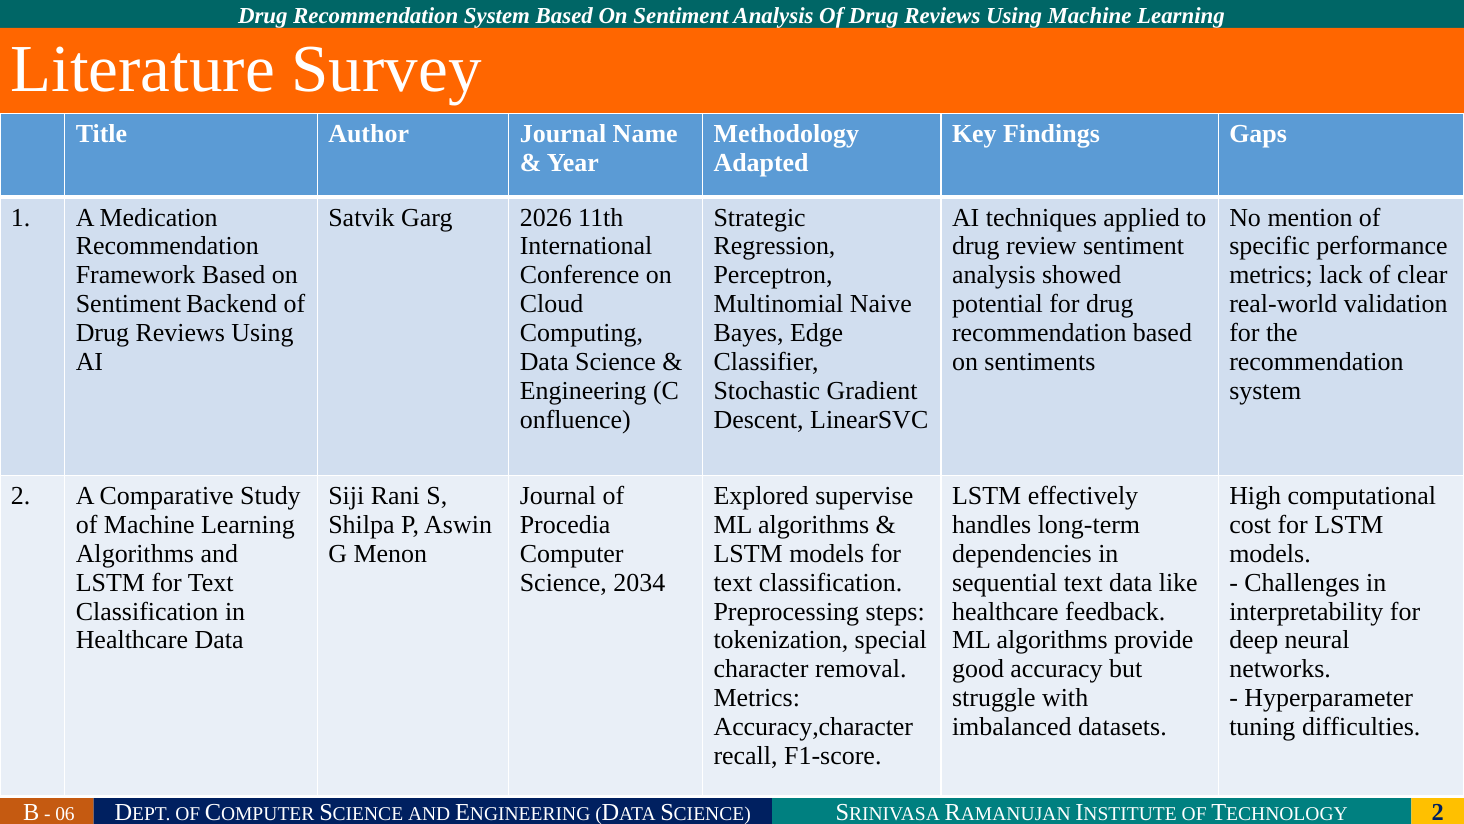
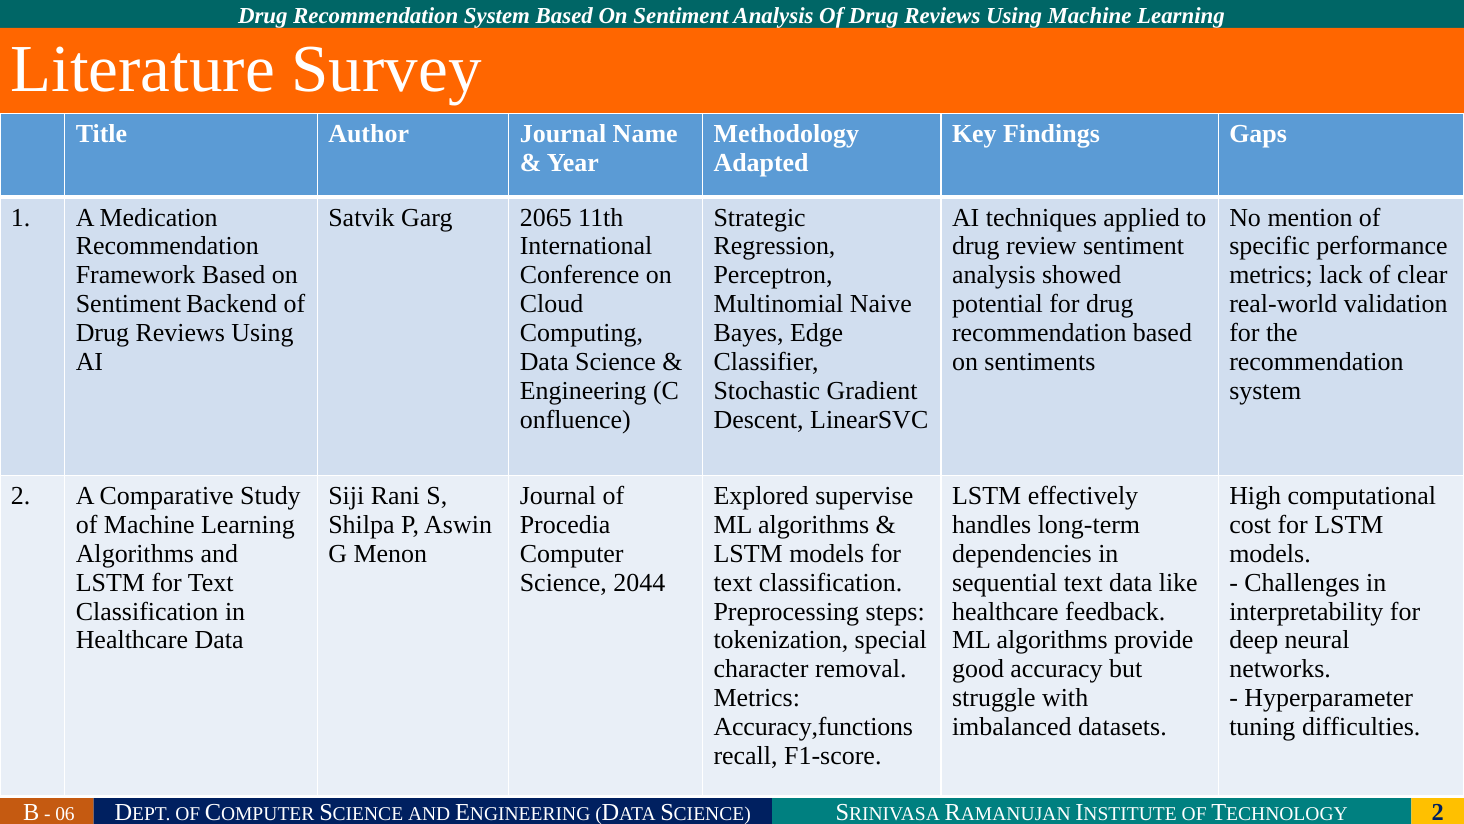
2026: 2026 -> 2065
2034: 2034 -> 2044
Accuracy,character: Accuracy,character -> Accuracy,functions
